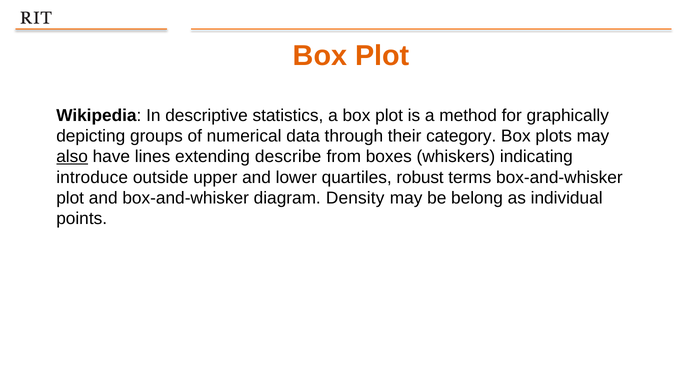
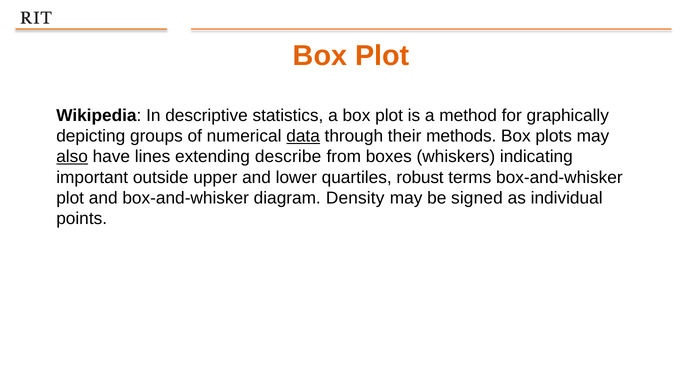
data underline: none -> present
category: category -> methods
introduce: introduce -> important
belong: belong -> signed
